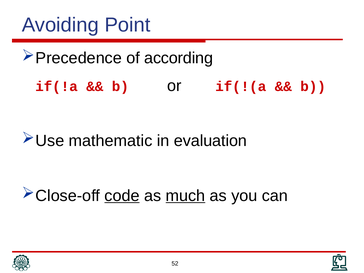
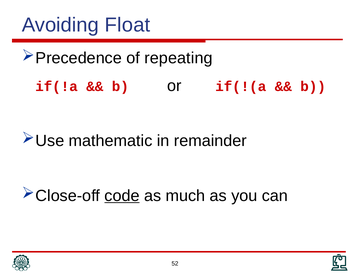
Point: Point -> Float
according: according -> repeating
evaluation: evaluation -> remainder
much underline: present -> none
